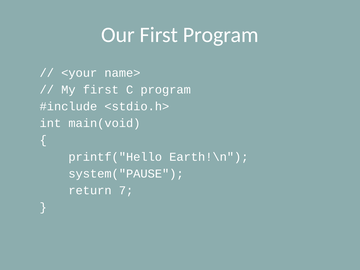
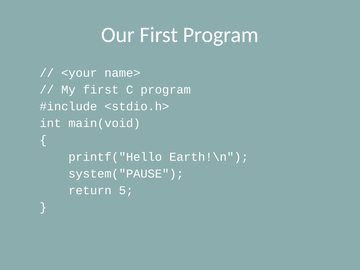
7: 7 -> 5
